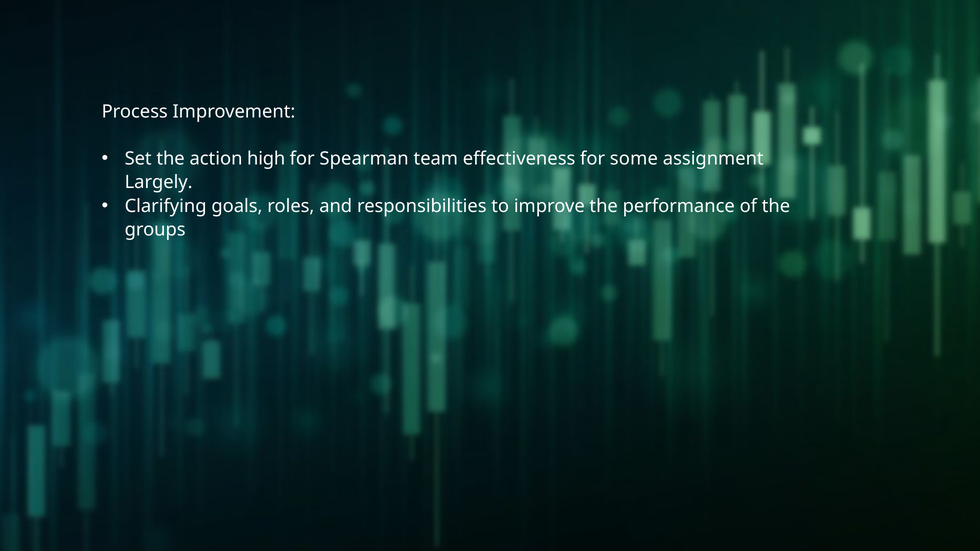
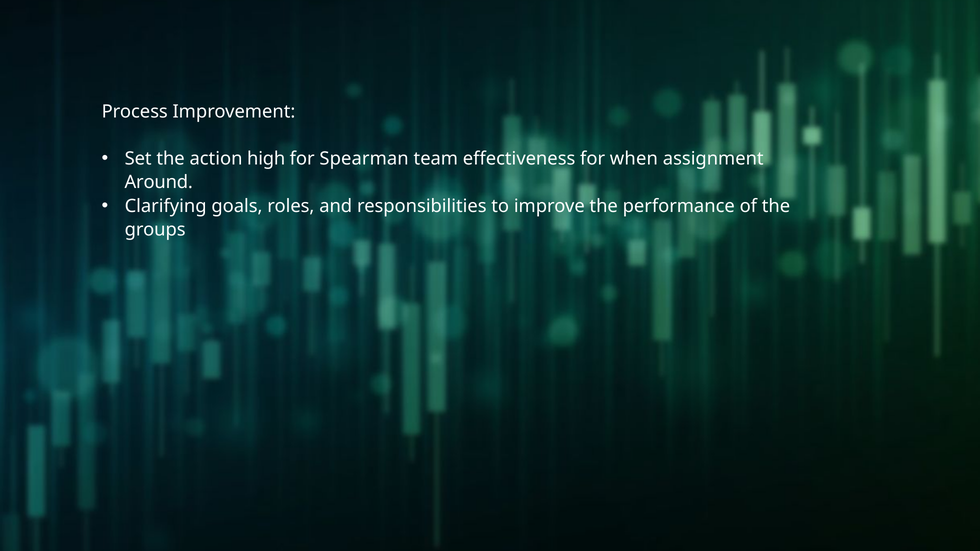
some: some -> when
Largely: Largely -> Around
